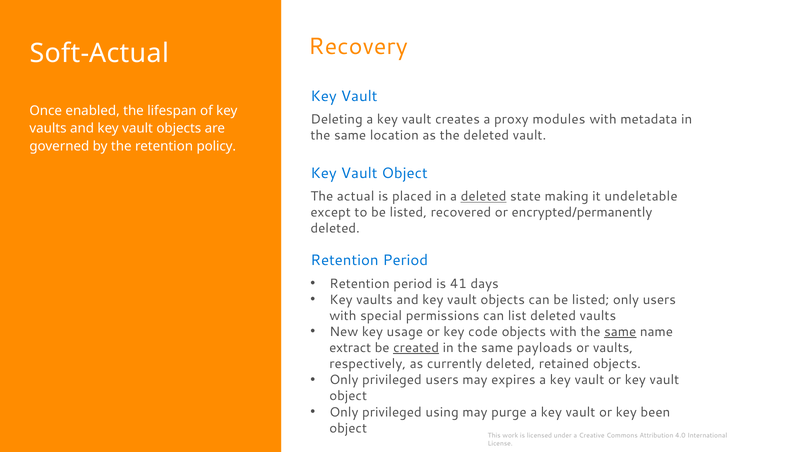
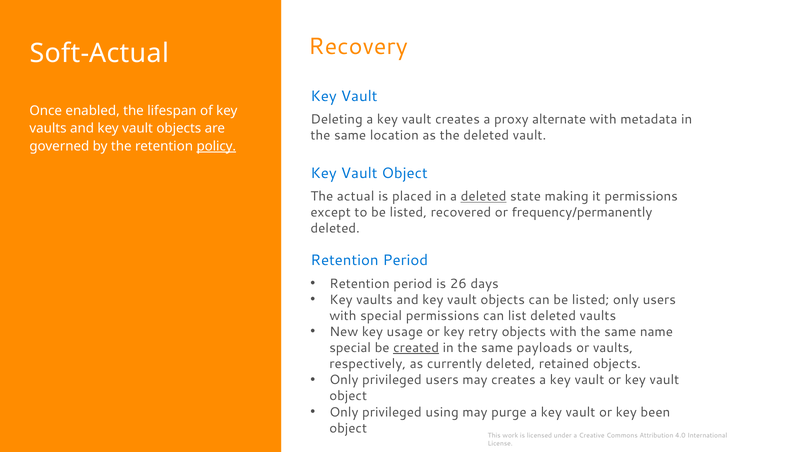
modules: modules -> alternate
policy underline: none -> present
it undeletable: undeletable -> permissions
encrypted/permanently: encrypted/permanently -> frequency/permanently
41: 41 -> 26
code: code -> retry
same at (620, 332) underline: present -> none
extract at (350, 348): extract -> special
may expires: expires -> creates
